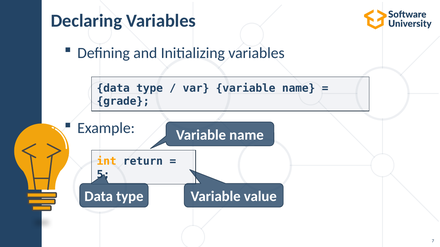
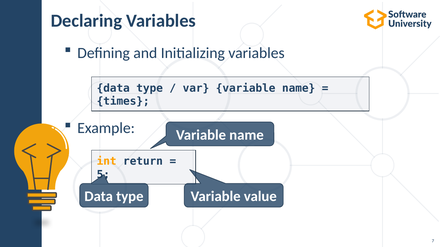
grade: grade -> times
